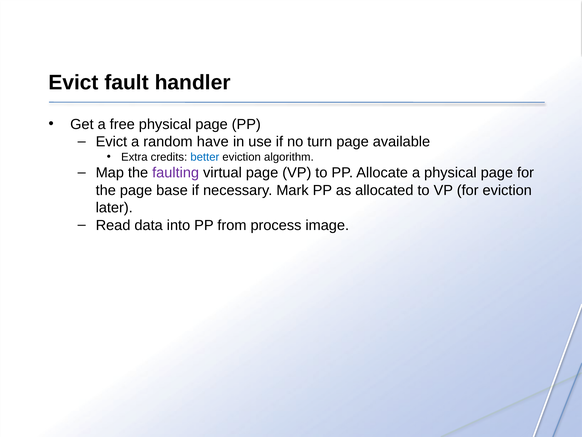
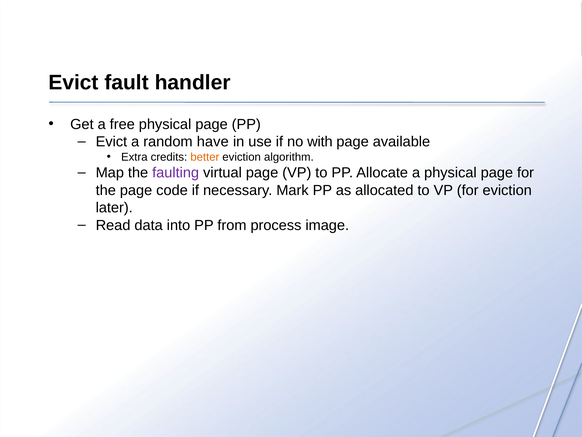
turn: turn -> with
better colour: blue -> orange
base: base -> code
